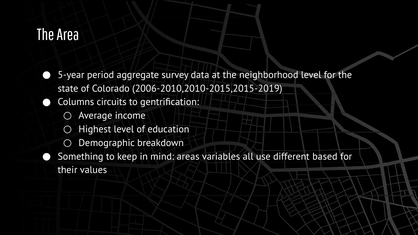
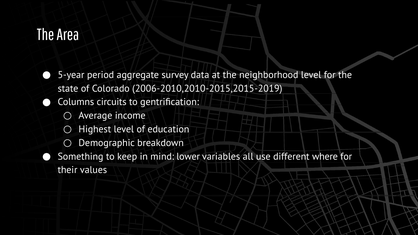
areas: areas -> lower
based: based -> where
